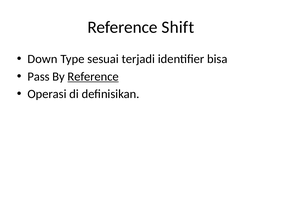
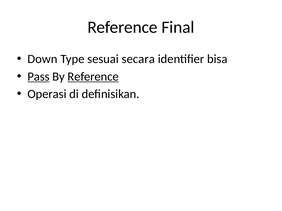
Shift: Shift -> Final
terjadi: terjadi -> secara
Pass underline: none -> present
